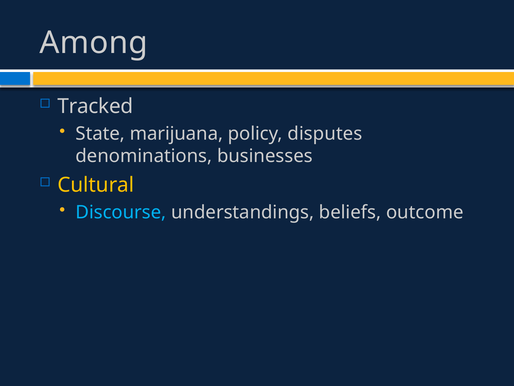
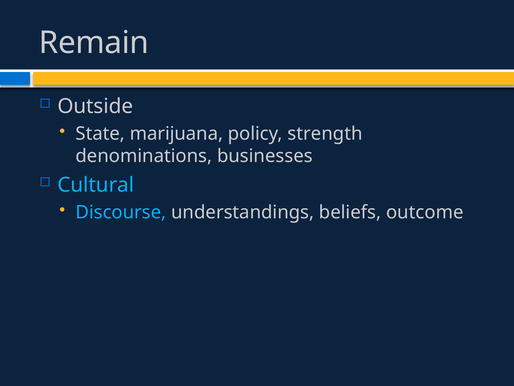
Among: Among -> Remain
Tracked: Tracked -> Outside
disputes: disputes -> strength
Cultural colour: yellow -> light blue
